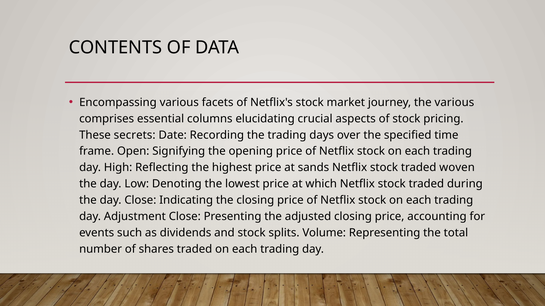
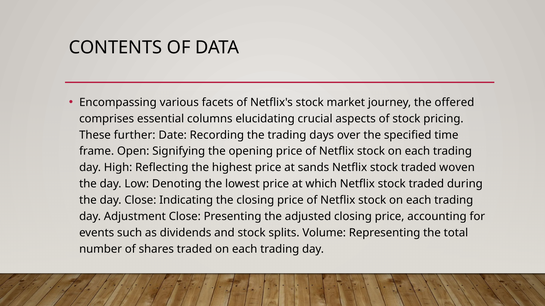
the various: various -> offered
secrets: secrets -> further
